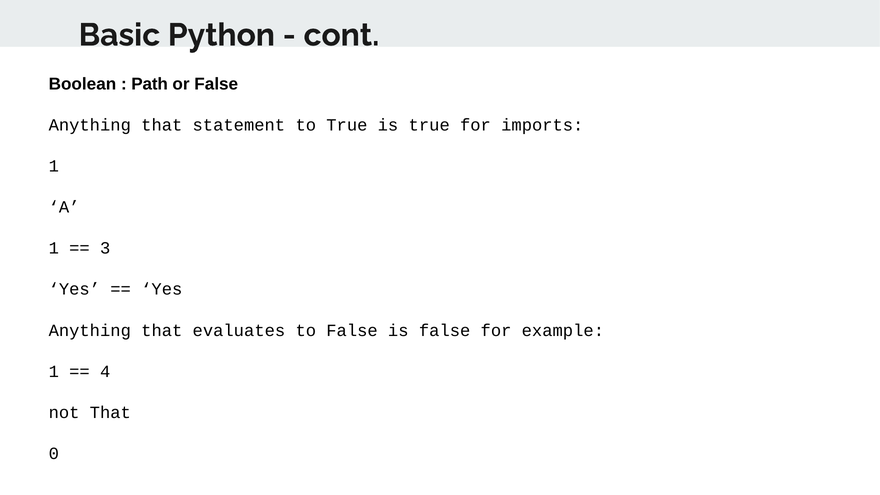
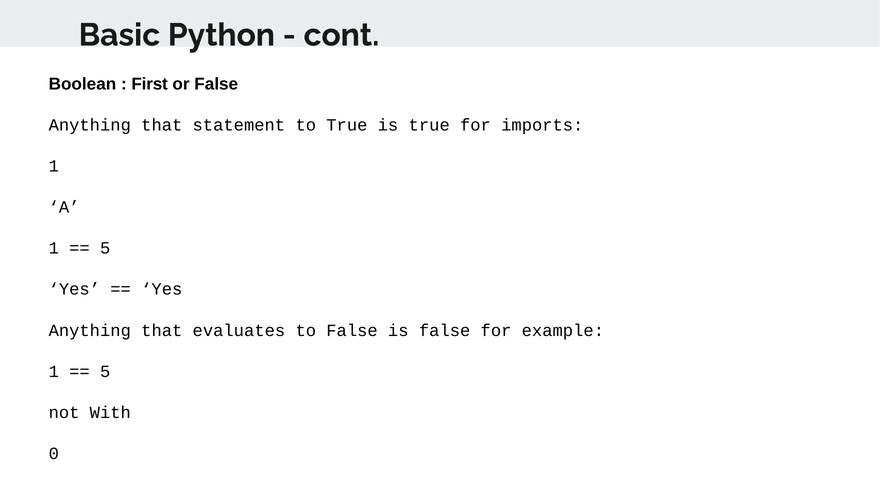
Path: Path -> First
3 at (105, 248): 3 -> 5
4 at (105, 372): 4 -> 5
not That: That -> With
